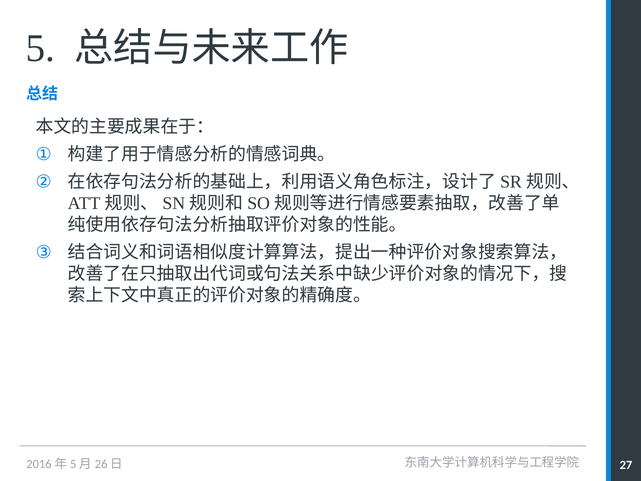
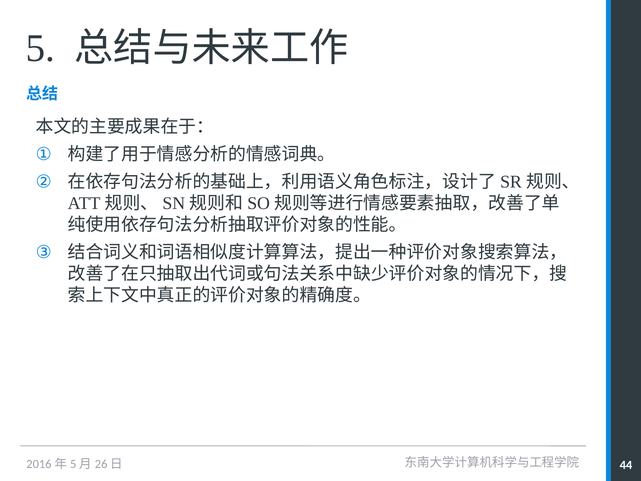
27: 27 -> 44
